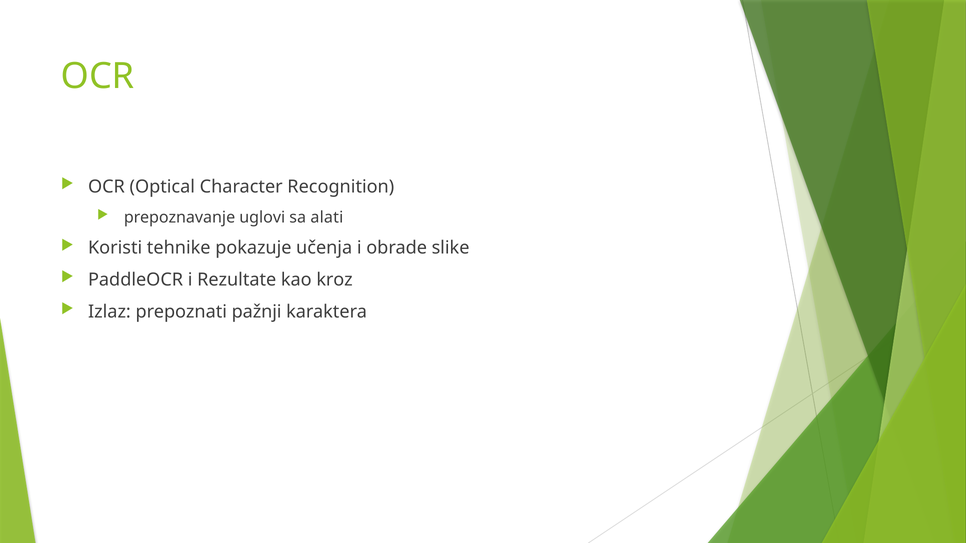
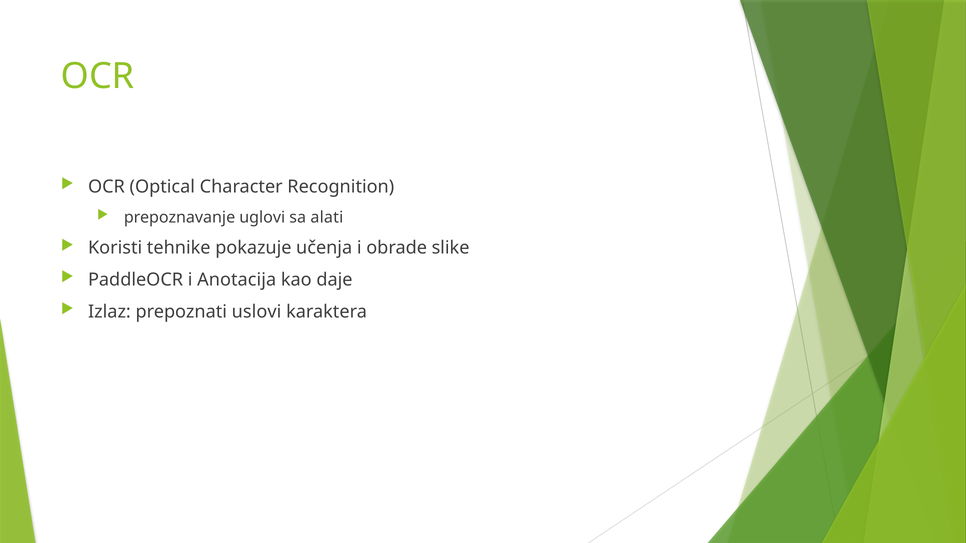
Rezultate: Rezultate -> Anotacija
kroz: kroz -> daje
pažnji: pažnji -> uslovi
